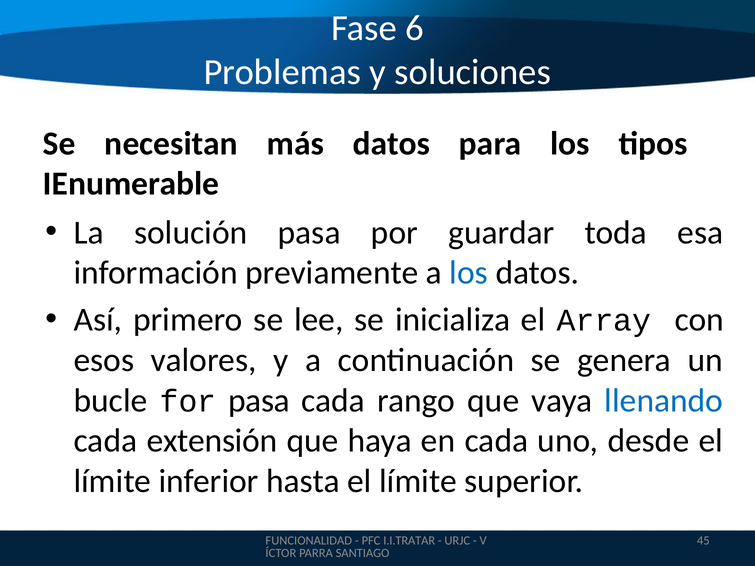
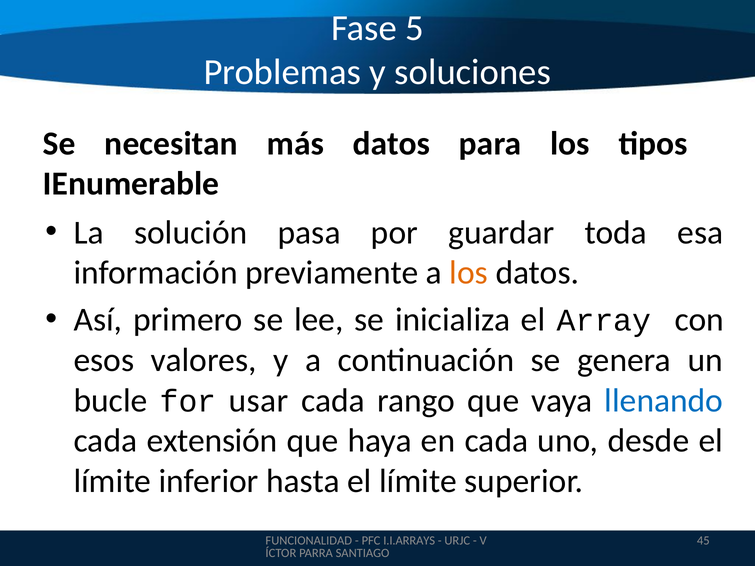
6: 6 -> 5
los at (469, 273) colour: blue -> orange
for pasa: pasa -> usar
I.I.TRATAR: I.I.TRATAR -> I.I.ARRAYS
